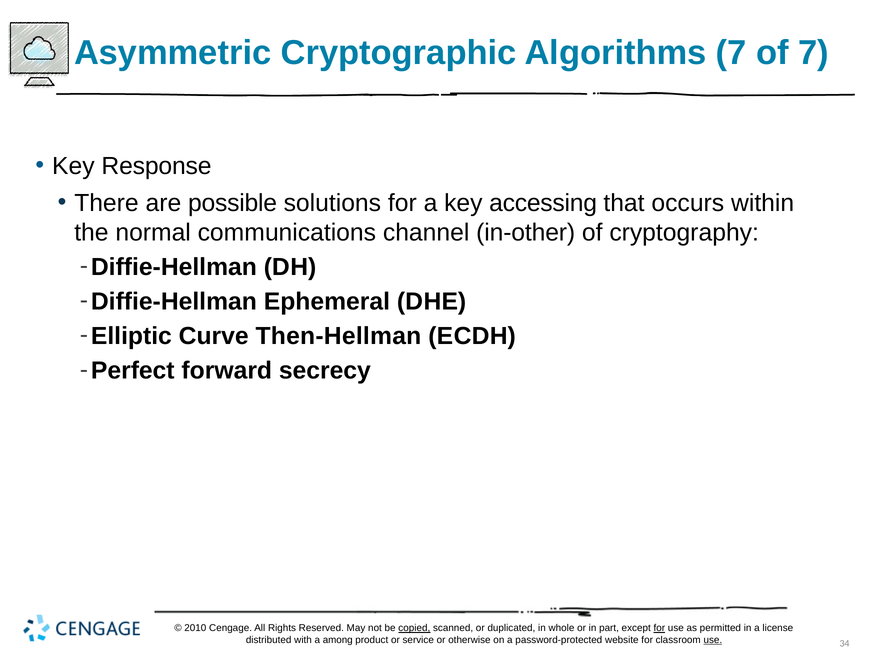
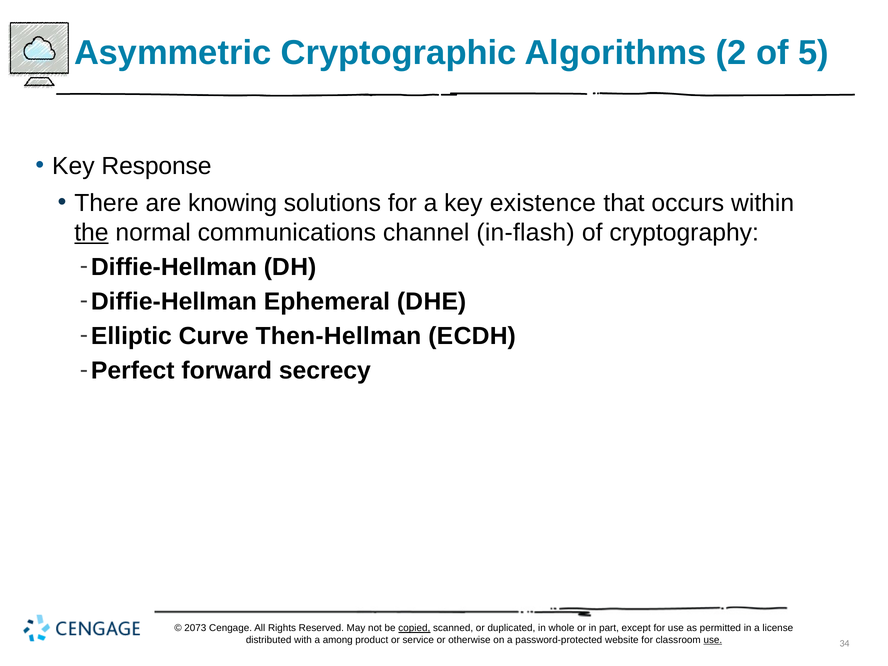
Algorithms 7: 7 -> 2
of 7: 7 -> 5
possible: possible -> knowing
accessing: accessing -> existence
the underline: none -> present
in-other: in-other -> in-flash
2010: 2010 -> 2073
for at (659, 628) underline: present -> none
